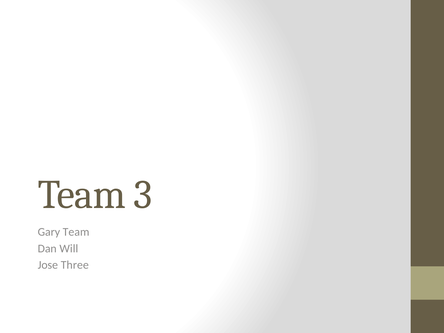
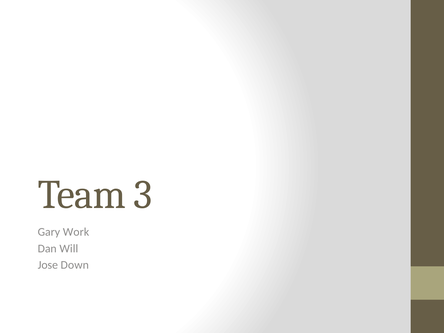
Gary Team: Team -> Work
Three: Three -> Down
